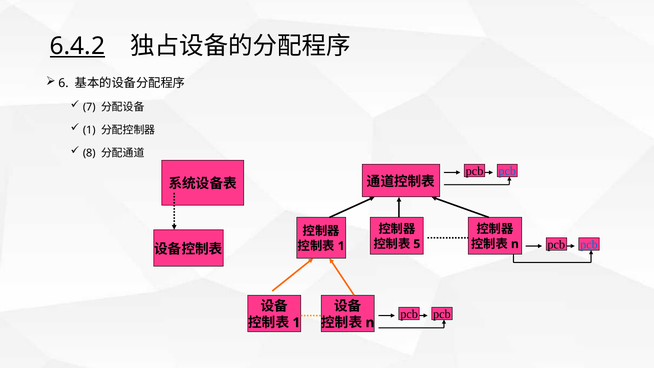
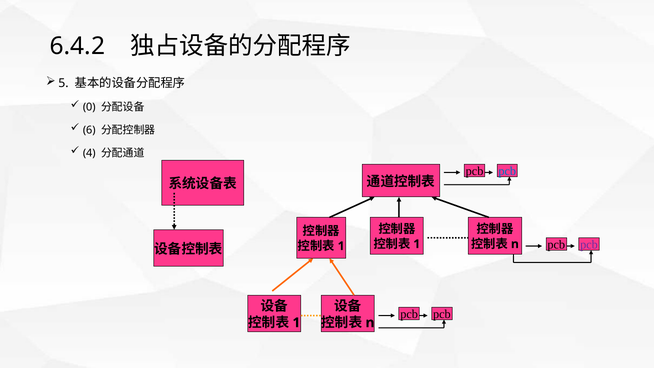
6.4.2 underline: present -> none
6: 6 -> 5
7: 7 -> 0
1 at (89, 130): 1 -> 6
8: 8 -> 4
pcb at (589, 245) colour: blue -> purple
5 at (417, 244): 5 -> 1
